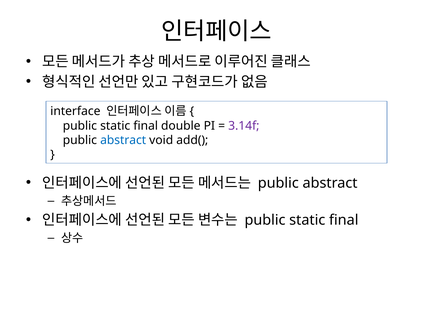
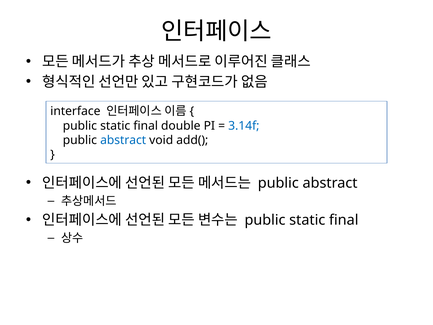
3.14f colour: purple -> blue
